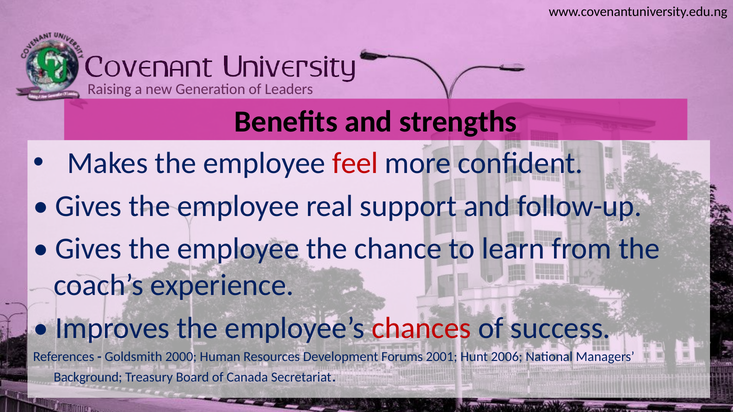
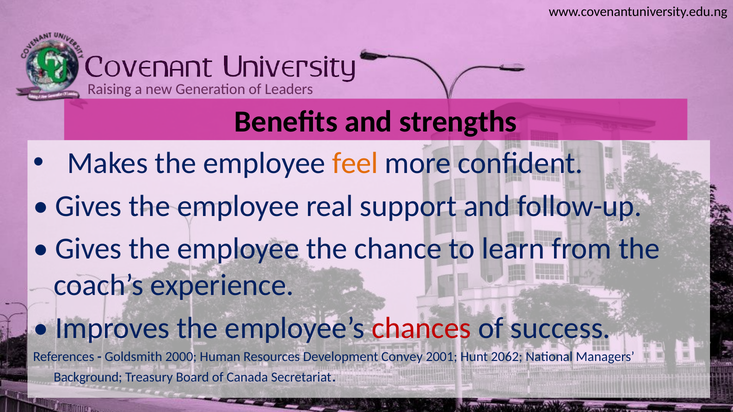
feel colour: red -> orange
Forums: Forums -> Convey
2006: 2006 -> 2062
